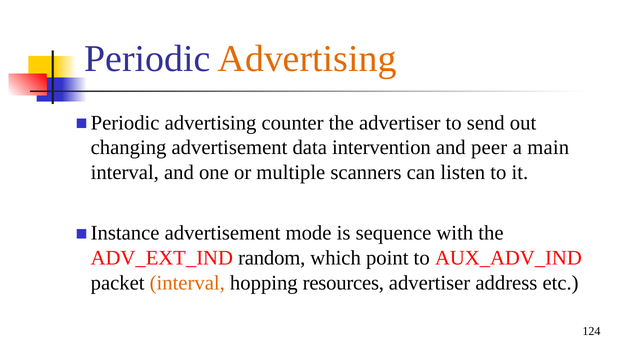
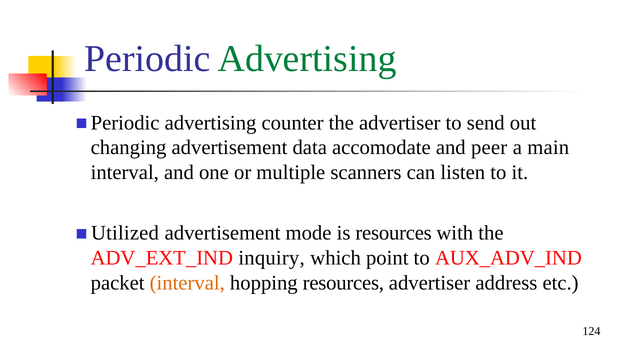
Advertising at (307, 59) colour: orange -> green
intervention: intervention -> accomodate
Instance: Instance -> Utilized
is sequence: sequence -> resources
random: random -> inquiry
